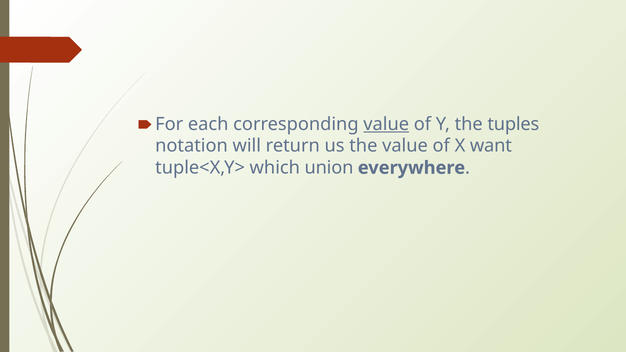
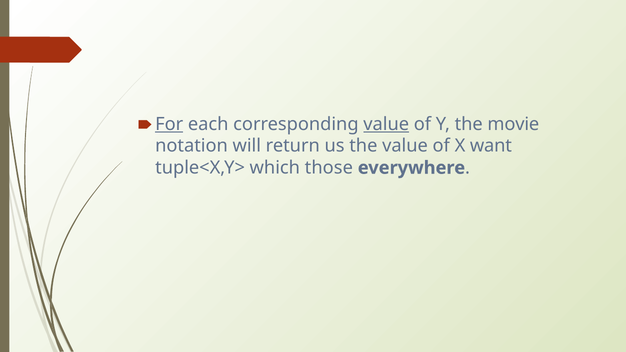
For underline: none -> present
tuples: tuples -> movie
union: union -> those
